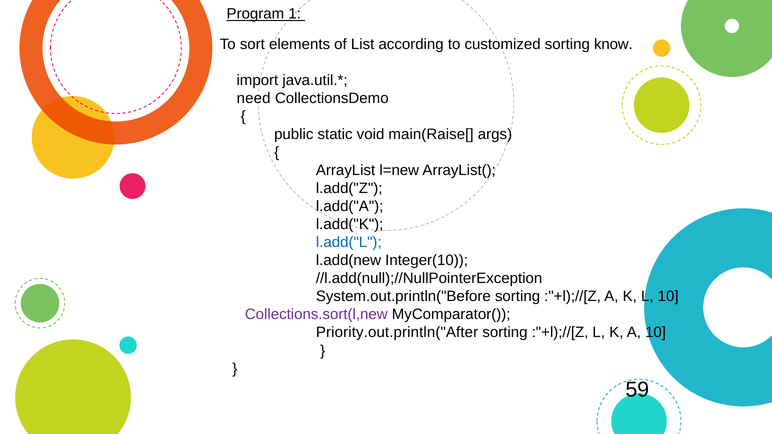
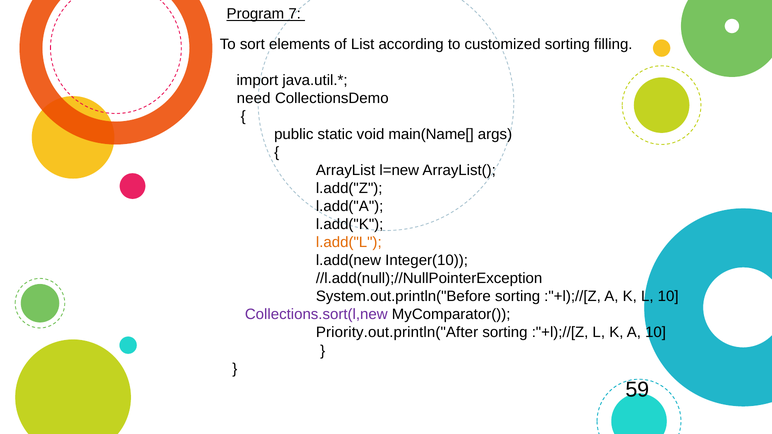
1: 1 -> 7
know: know -> filling
main(Raise[: main(Raise[ -> main(Name[
l.add("L colour: blue -> orange
